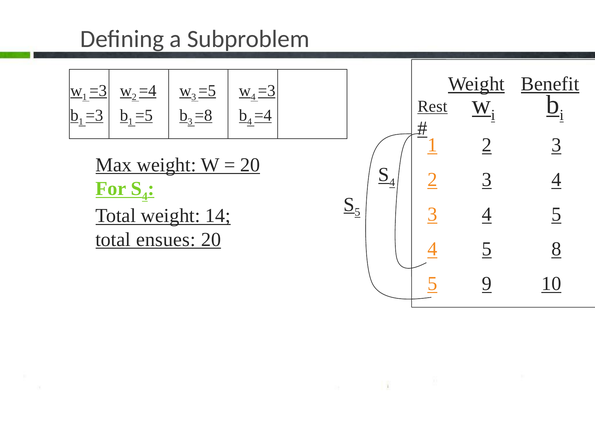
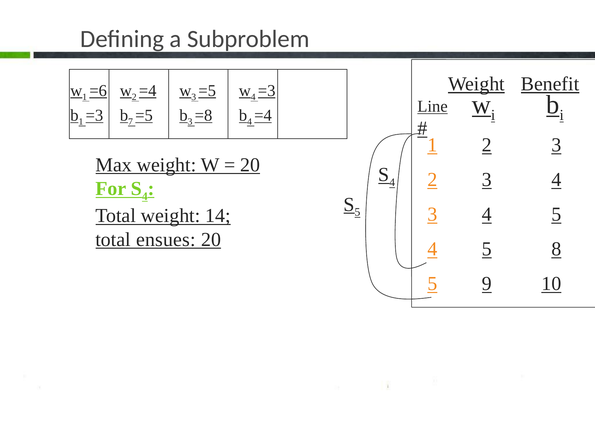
w 1 =3: =3 -> =6
Rest: Rest -> Line
1 at (130, 122): 1 -> 7
